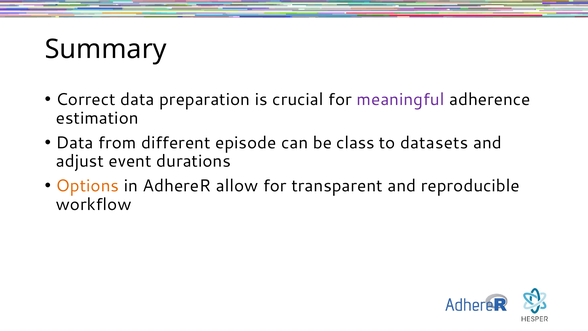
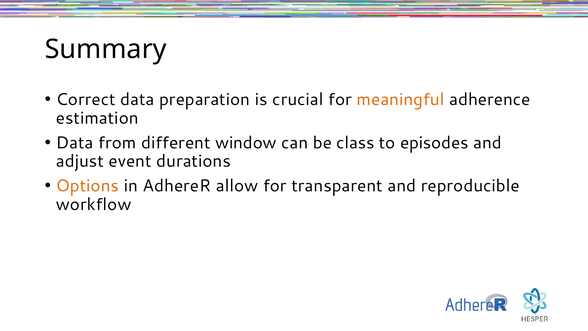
meaningful colour: purple -> orange
episode: episode -> window
datasets: datasets -> episodes
